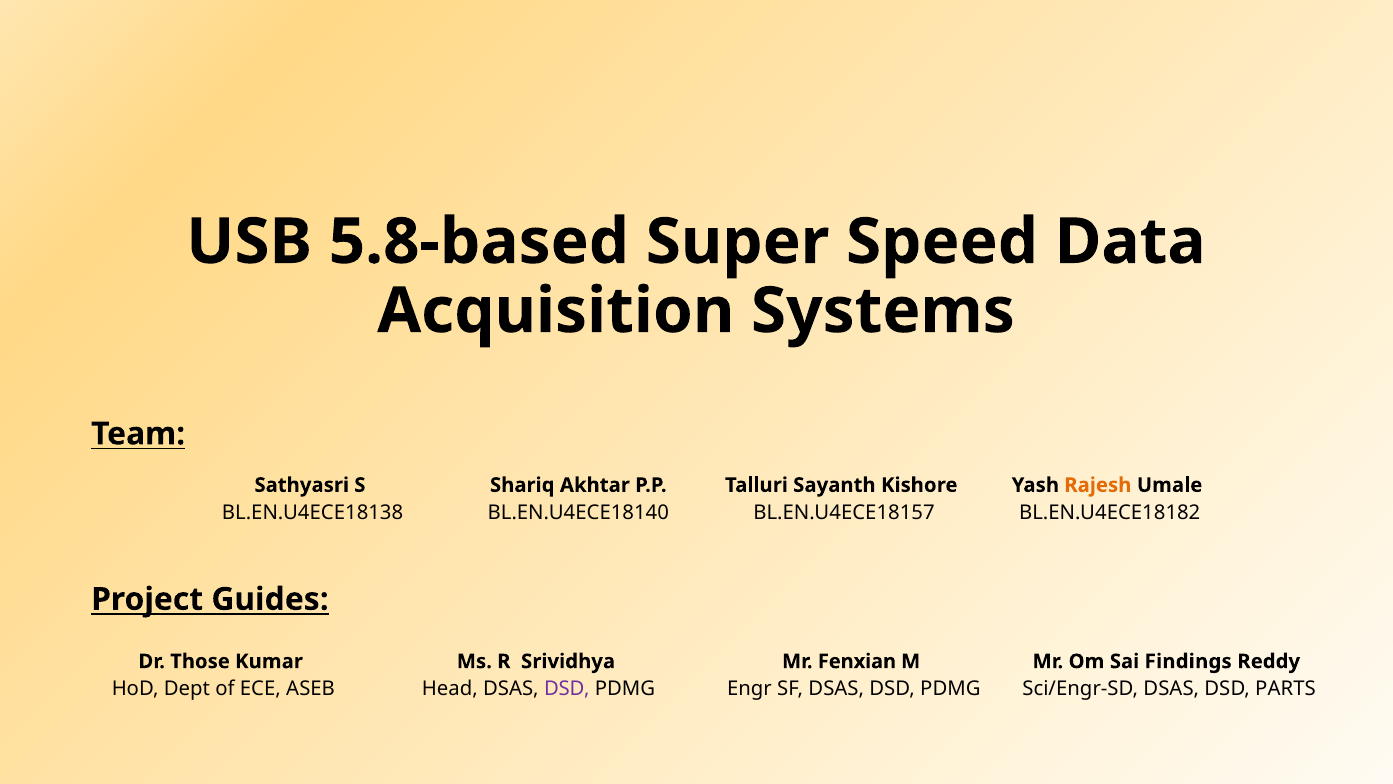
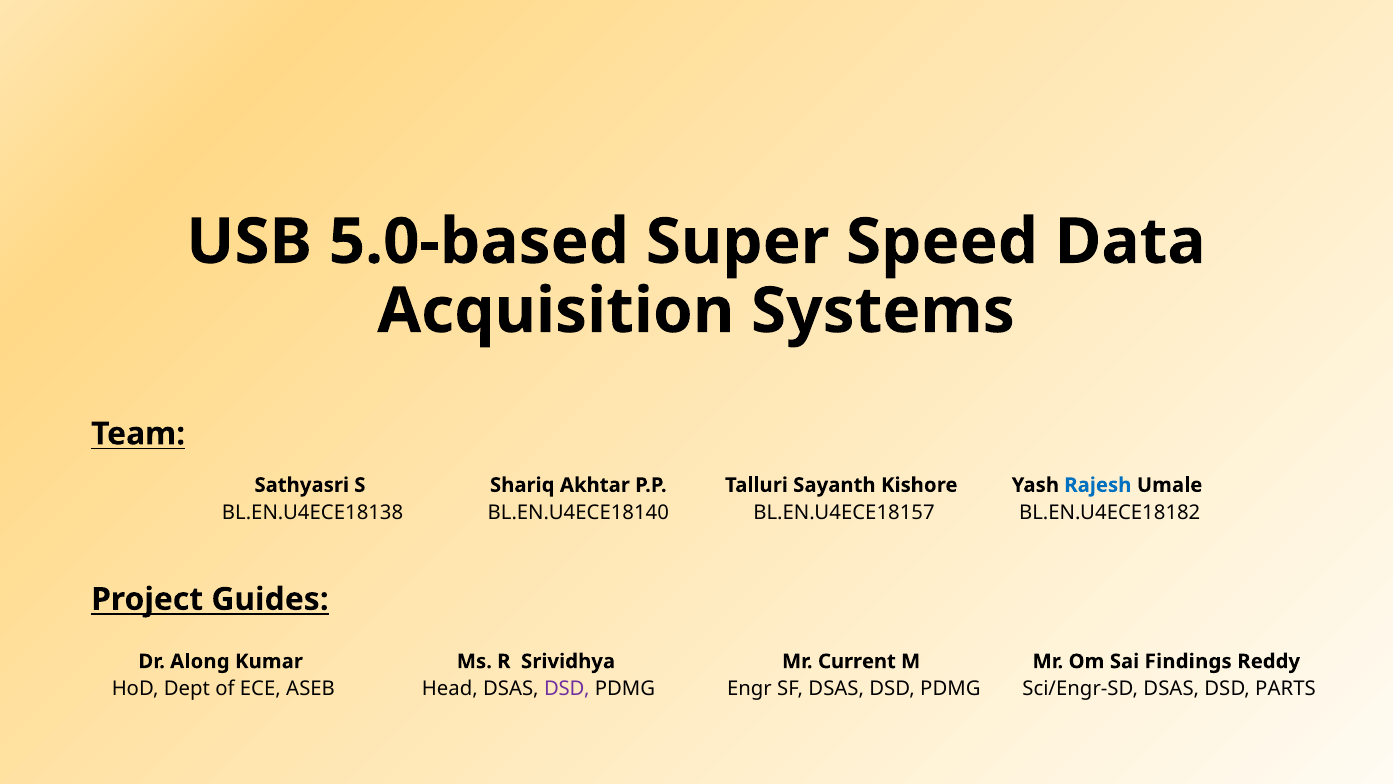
5.8-based: 5.8-based -> 5.0-based
Rajesh colour: orange -> blue
Those: Those -> Along
Fenxian: Fenxian -> Current
